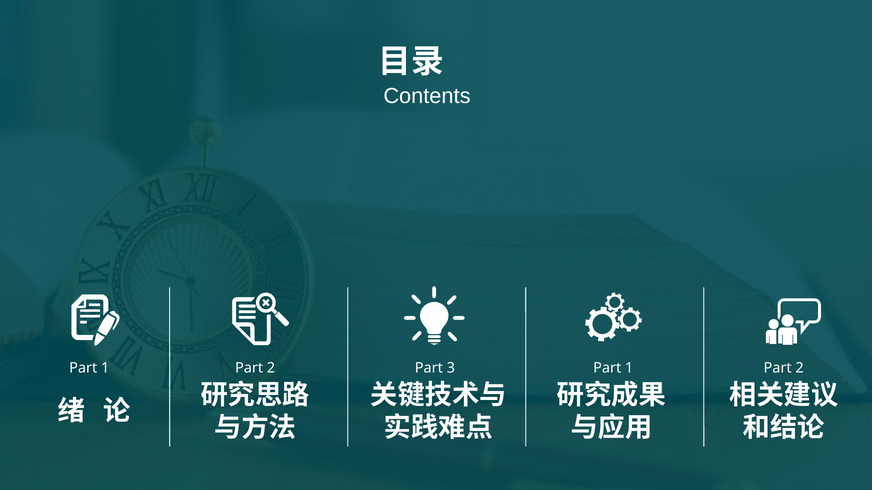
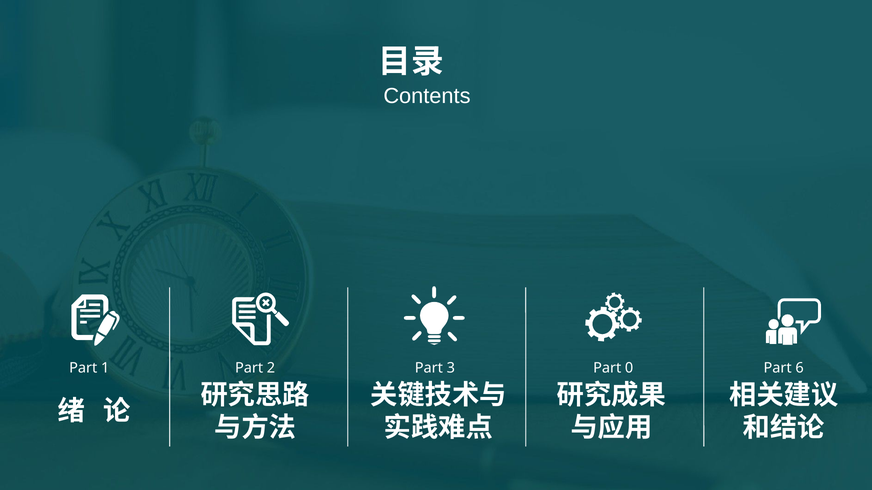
3 Part 1: 1 -> 0
2 at (800, 368): 2 -> 6
